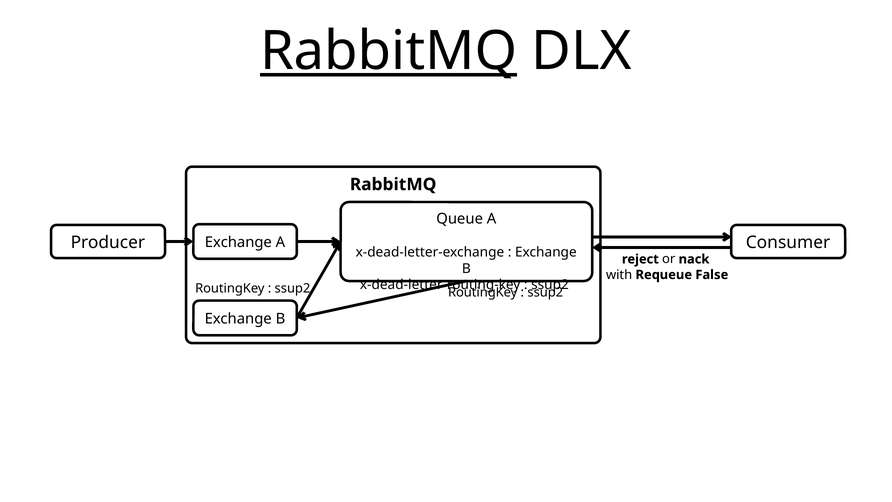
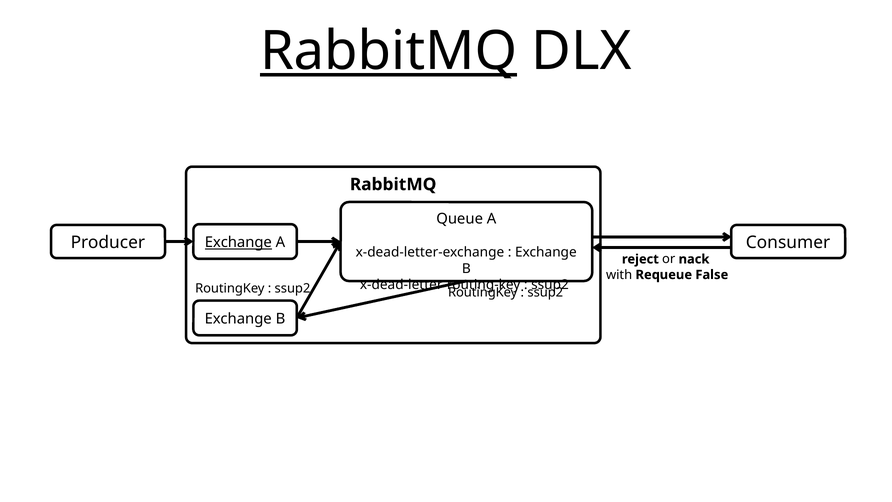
Exchange at (238, 242) underline: none -> present
